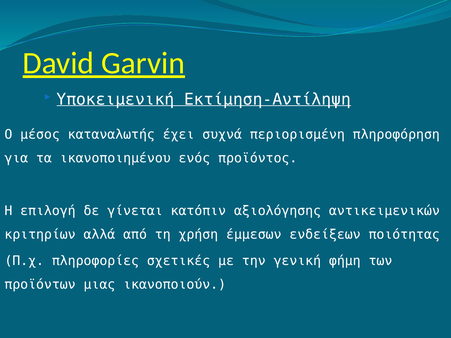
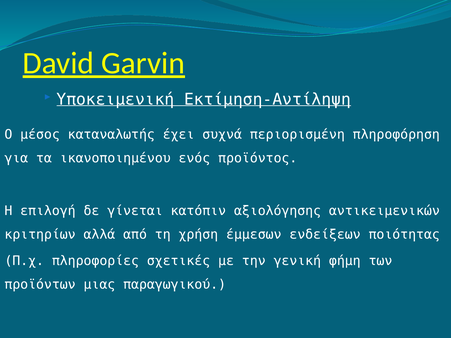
ικανοποιούν: ικανοποιούν -> παραγωγικού
